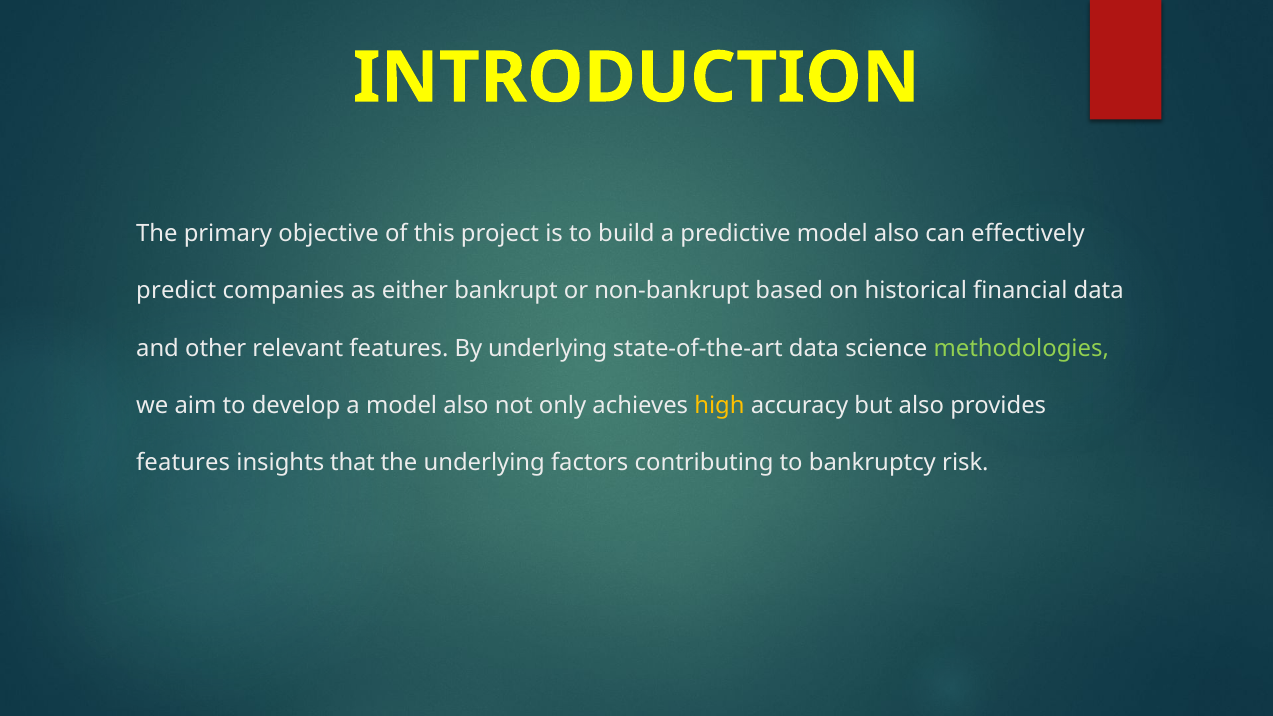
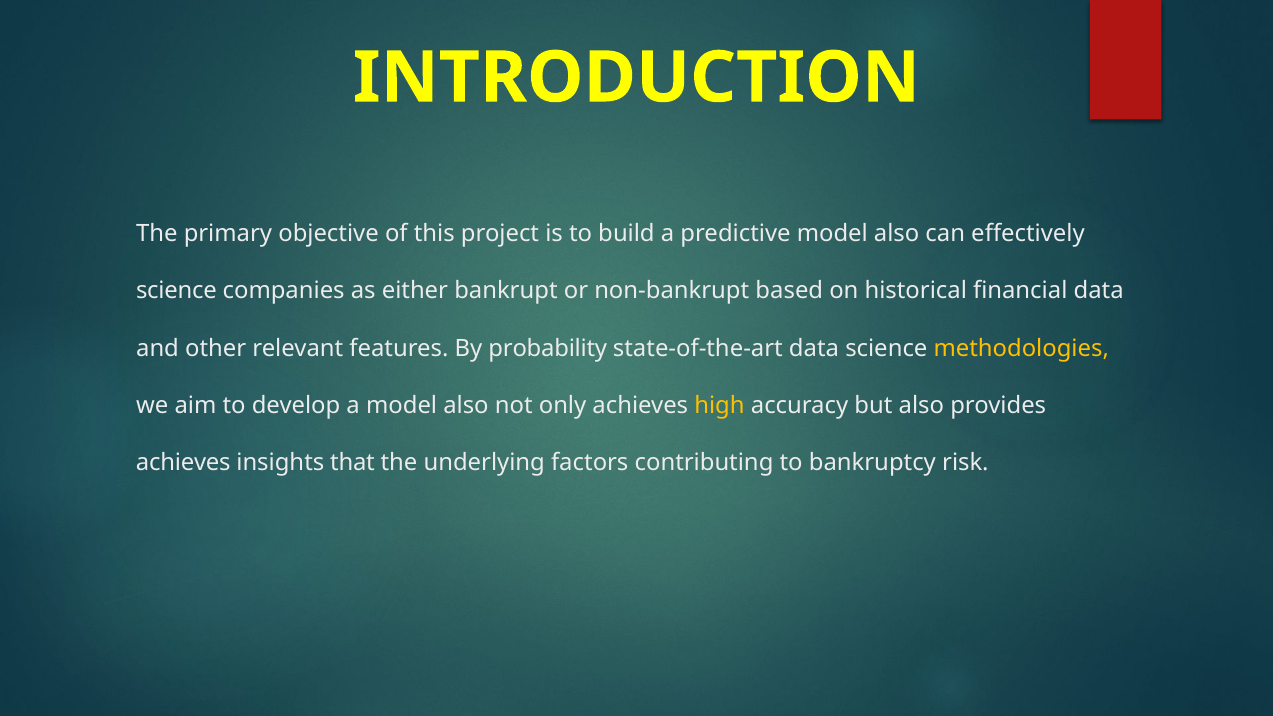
predict at (176, 291): predict -> science
By underlying: underlying -> probability
methodologies colour: light green -> yellow
features at (183, 463): features -> achieves
